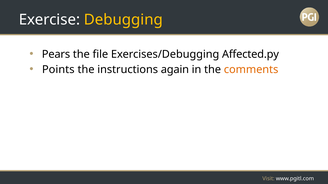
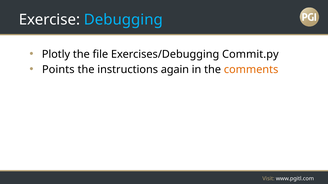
Debugging colour: yellow -> light blue
Pears: Pears -> Plotly
Affected.py: Affected.py -> Commit.py
